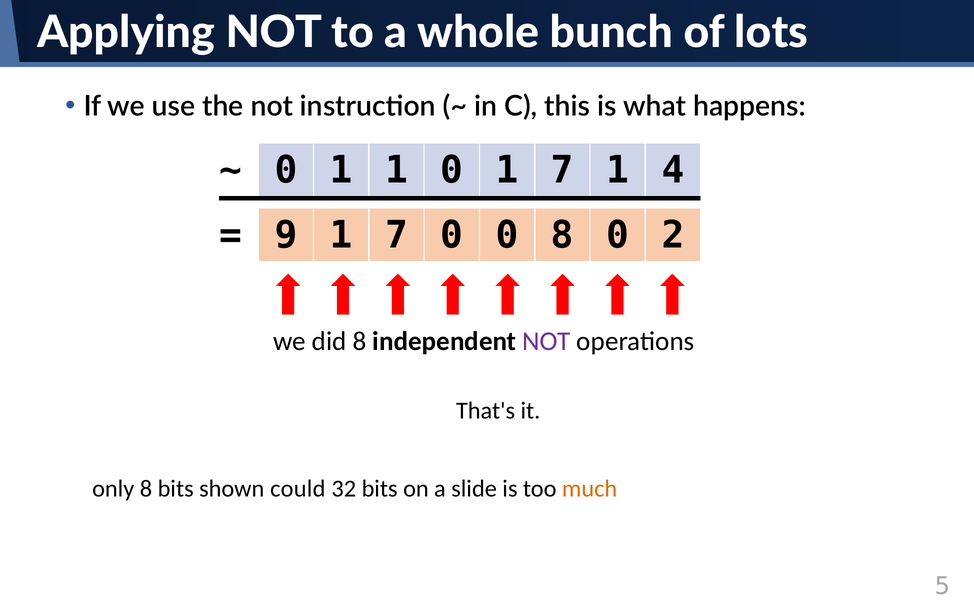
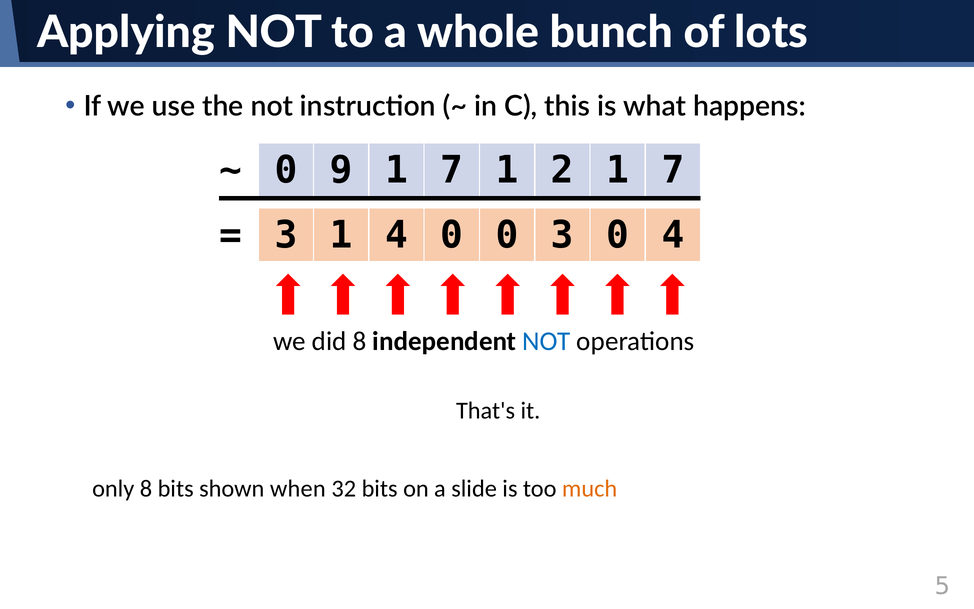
1 at (341, 170): 1 -> 9
0 at (452, 170): 0 -> 7
7 at (562, 170): 7 -> 2
4 at (673, 170): 4 -> 7
9 at (286, 235): 9 -> 3
7 at (397, 235): 7 -> 4
0 8: 8 -> 3
0 2: 2 -> 4
NOT at (547, 341) colour: purple -> blue
could: could -> when
